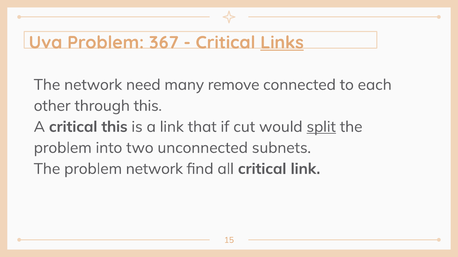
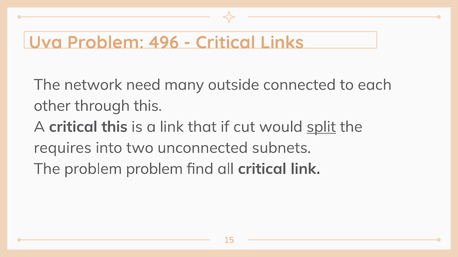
367: 367 -> 496
Links underline: present -> none
remove: remove -> outside
problem at (63, 148): problem -> requires
problem network: network -> problem
